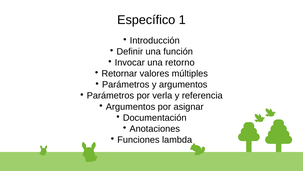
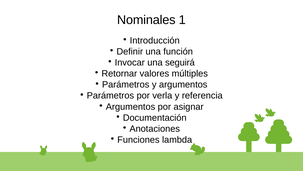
Específico: Específico -> Nominales
retorno: retorno -> seguirá
